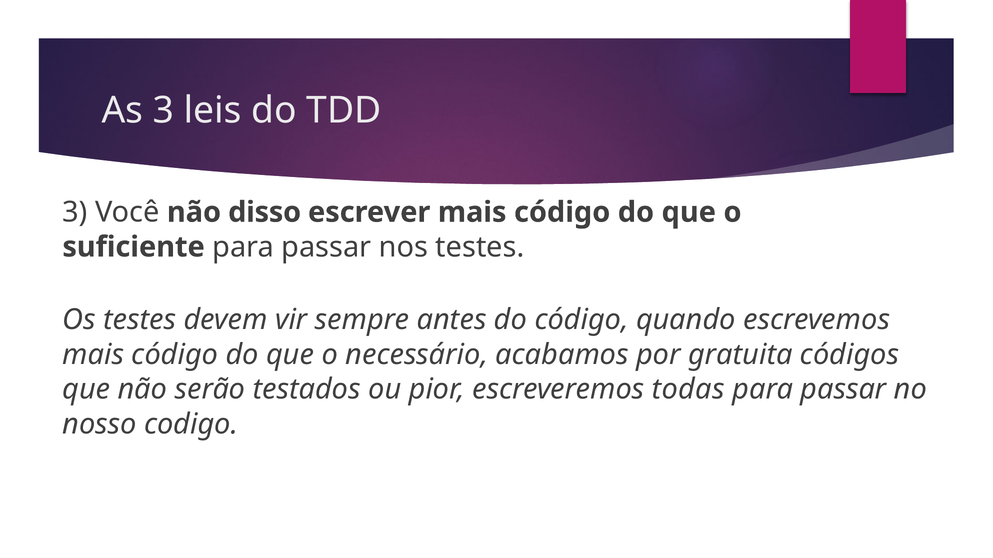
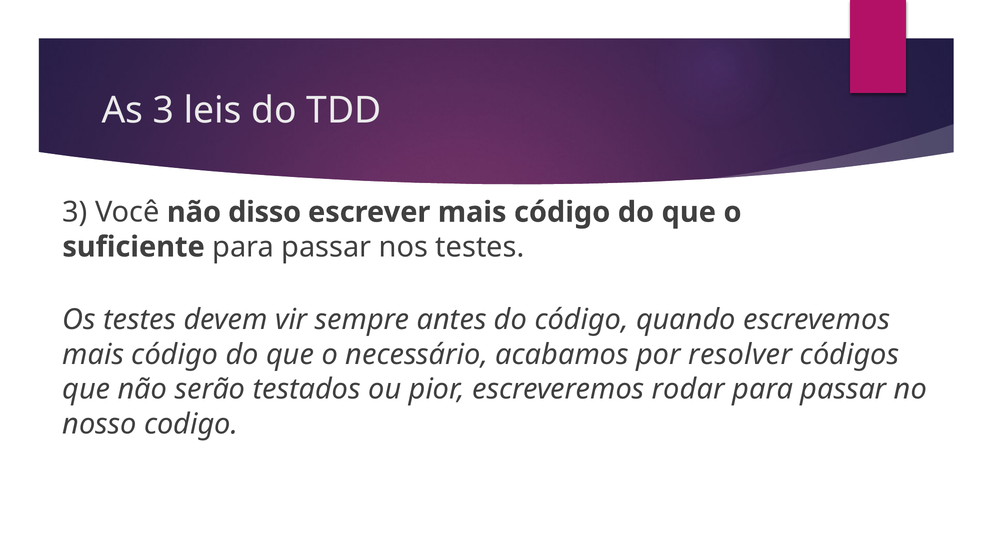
gratuita: gratuita -> resolver
todas: todas -> rodar
